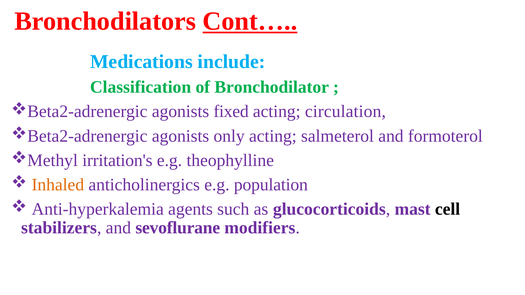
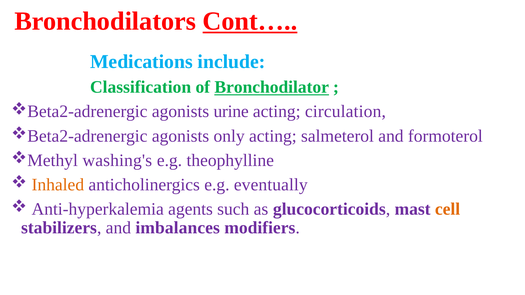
Bronchodilator underline: none -> present
fixed: fixed -> urine
irritation's: irritation's -> washing's
population: population -> eventually
cell colour: black -> orange
sevoflurane: sevoflurane -> imbalances
